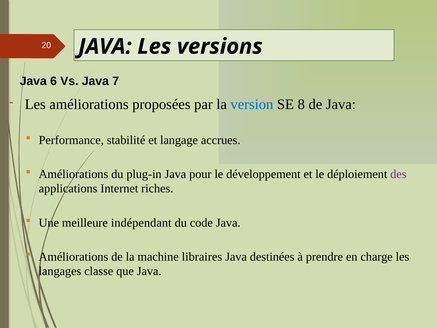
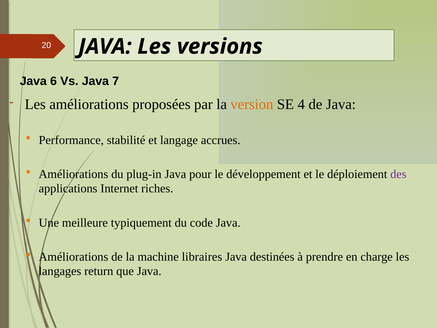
version colour: blue -> orange
8: 8 -> 4
indépendant: indépendant -> typiquement
classe: classe -> return
